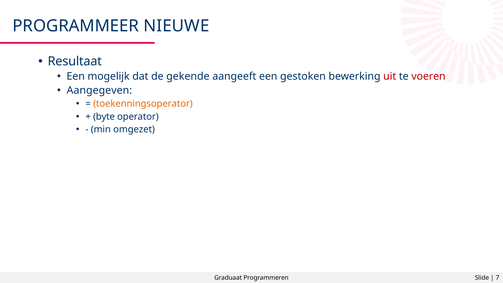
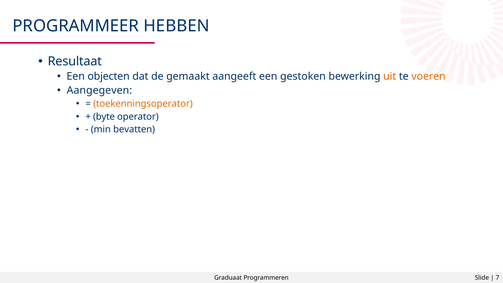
NIEUWE: NIEUWE -> HEBBEN
mogelijk: mogelijk -> objecten
gekende: gekende -> gemaakt
uit colour: red -> orange
voeren colour: red -> orange
omgezet: omgezet -> bevatten
